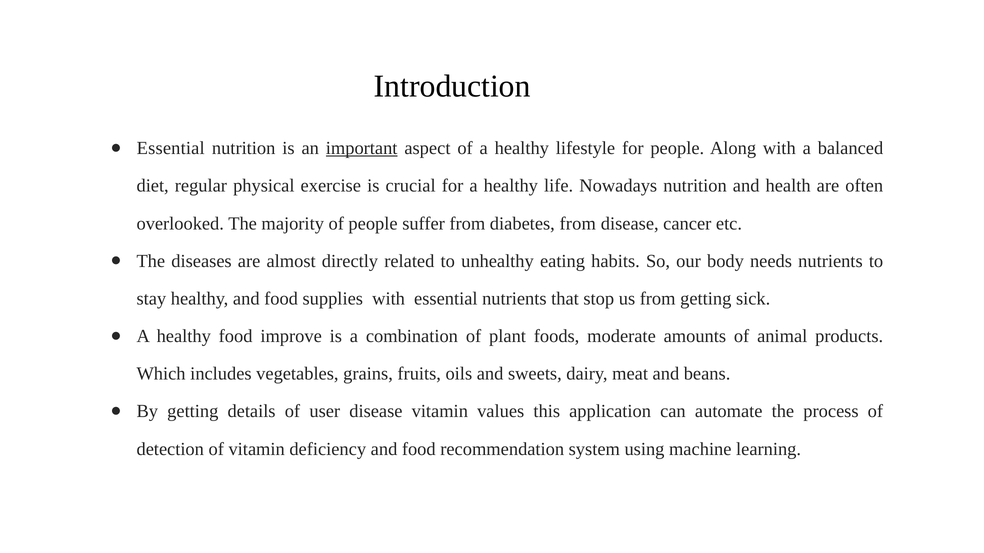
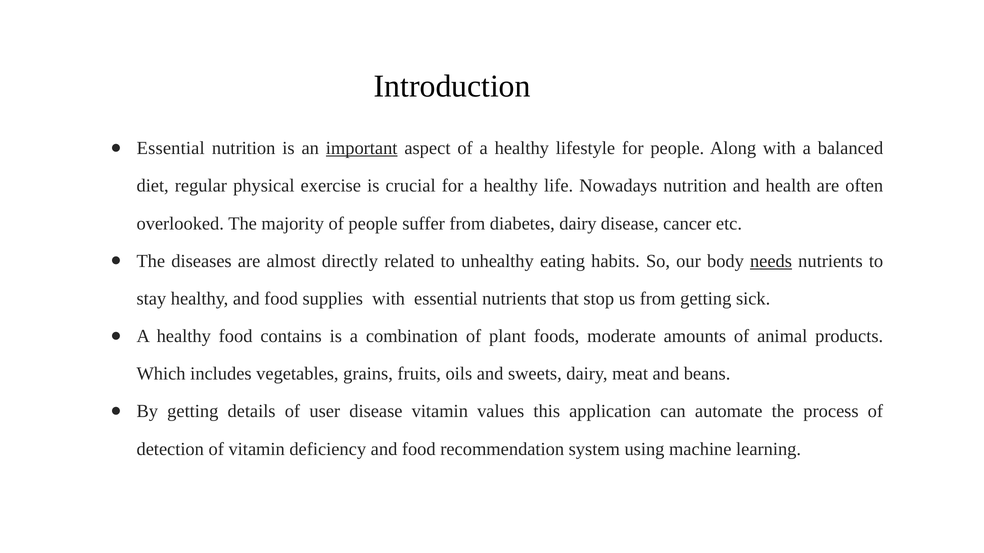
diabetes from: from -> dairy
needs underline: none -> present
improve: improve -> contains
